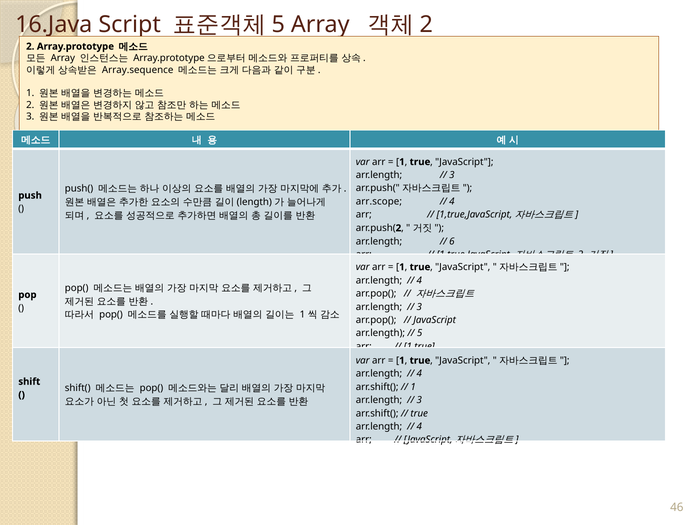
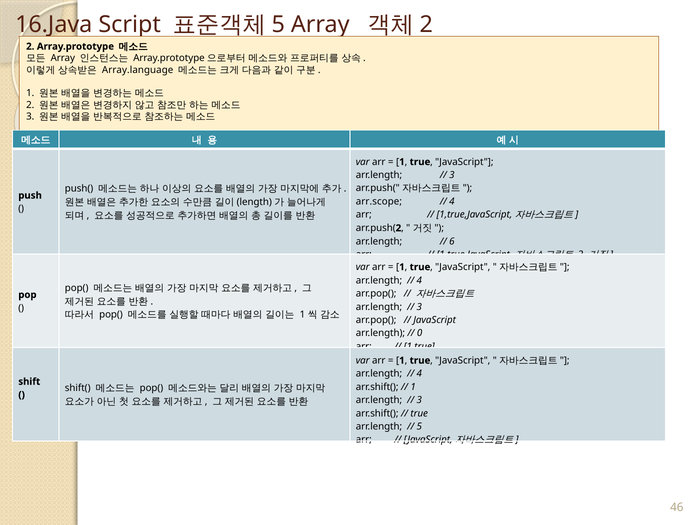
Array.sequence: Array.sequence -> Array.language
5 at (420, 333): 5 -> 0
4 at (419, 427): 4 -> 5
